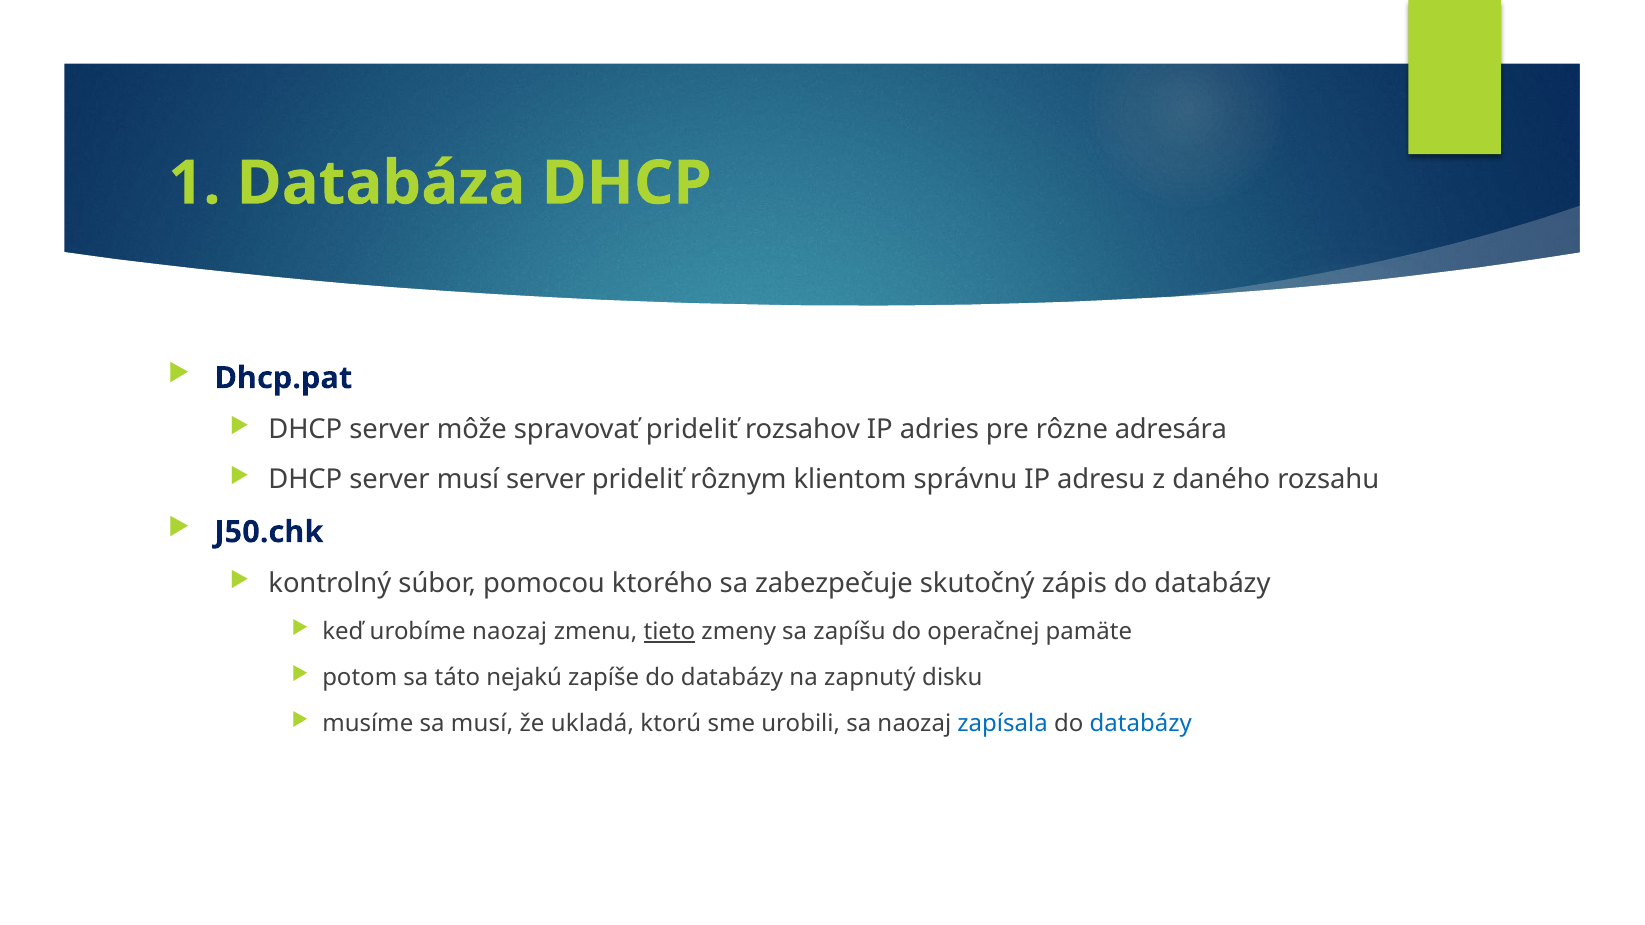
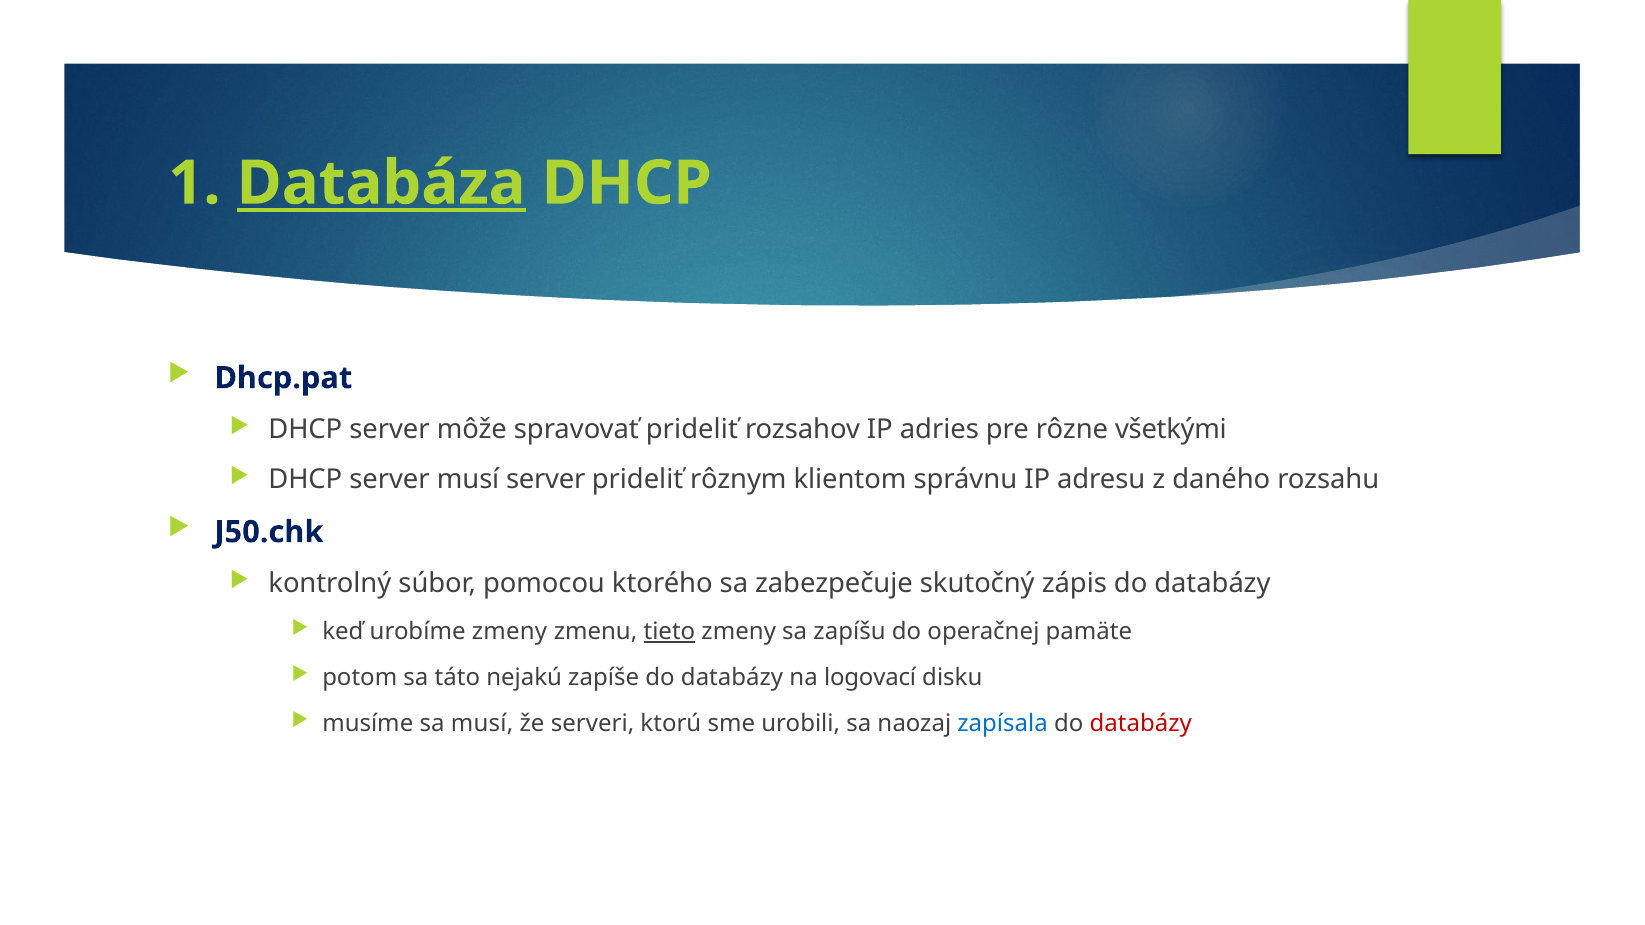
Databáza underline: none -> present
adresára: adresára -> všetkými
urobíme naozaj: naozaj -> zmeny
zapnutý: zapnutý -> logovací
ukladá: ukladá -> serveri
databázy at (1141, 724) colour: blue -> red
